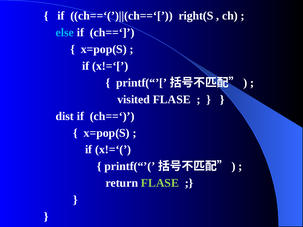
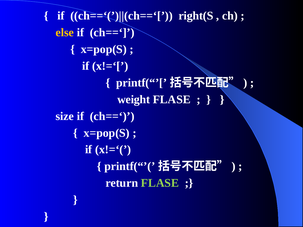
else colour: light blue -> yellow
visited: visited -> weight
dist: dist -> size
